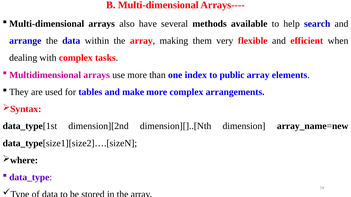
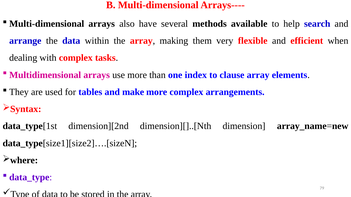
public: public -> clause
